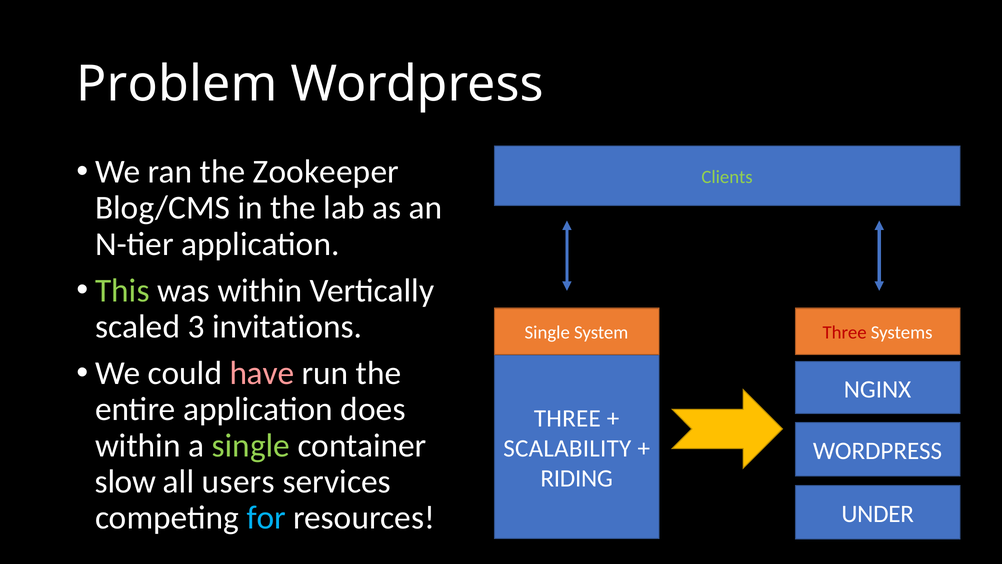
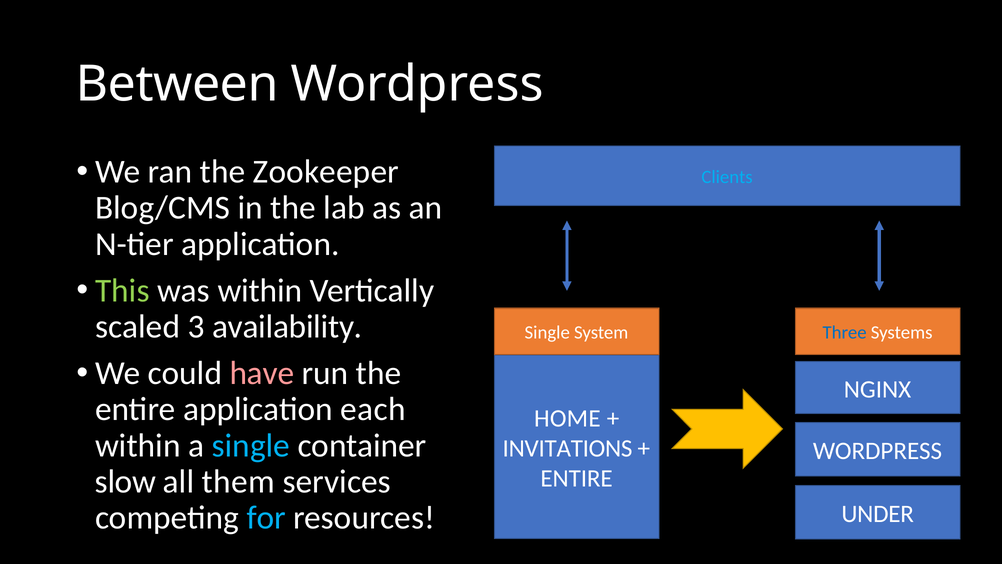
Problem: Problem -> Between
Clients colour: light green -> light blue
invitations: invitations -> availability
Three at (845, 333) colour: red -> blue
does: does -> each
THREE at (567, 418): THREE -> HOME
single at (251, 445) colour: light green -> light blue
SCALABILITY: SCALABILITY -> INVITATIONS
users: users -> them
RIDING at (577, 478): RIDING -> ENTIRE
